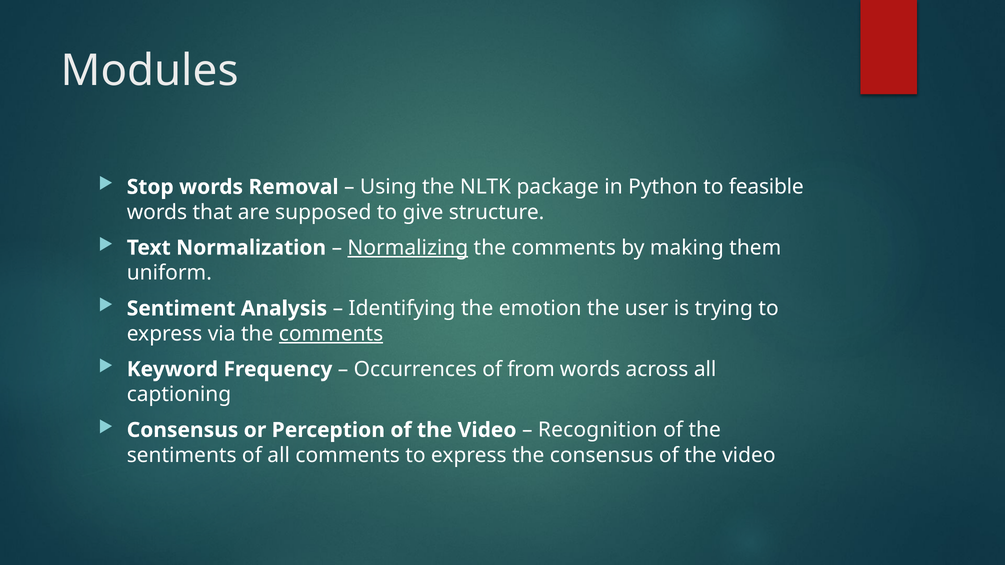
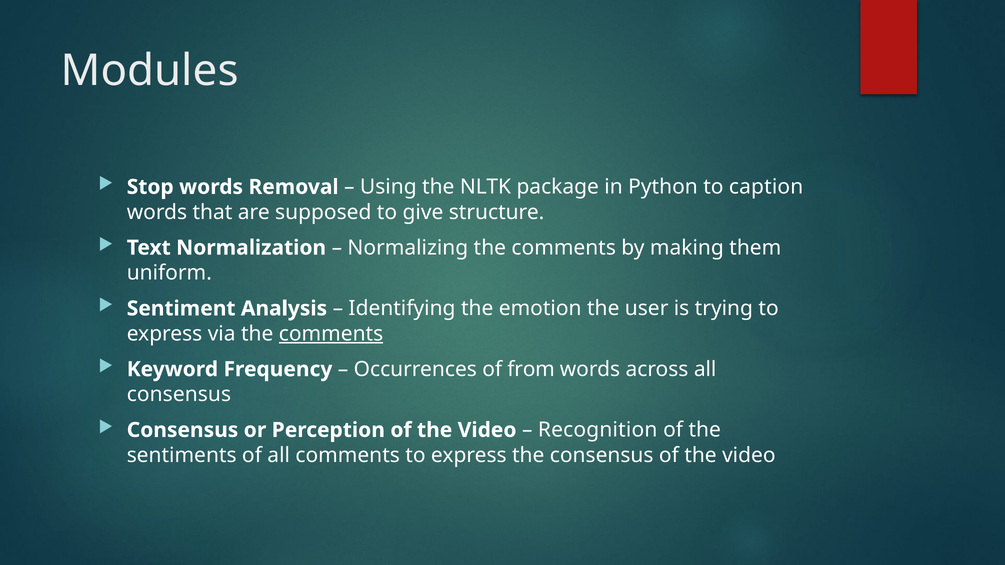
feasible: feasible -> caption
Normalizing underline: present -> none
captioning at (179, 395): captioning -> consensus
